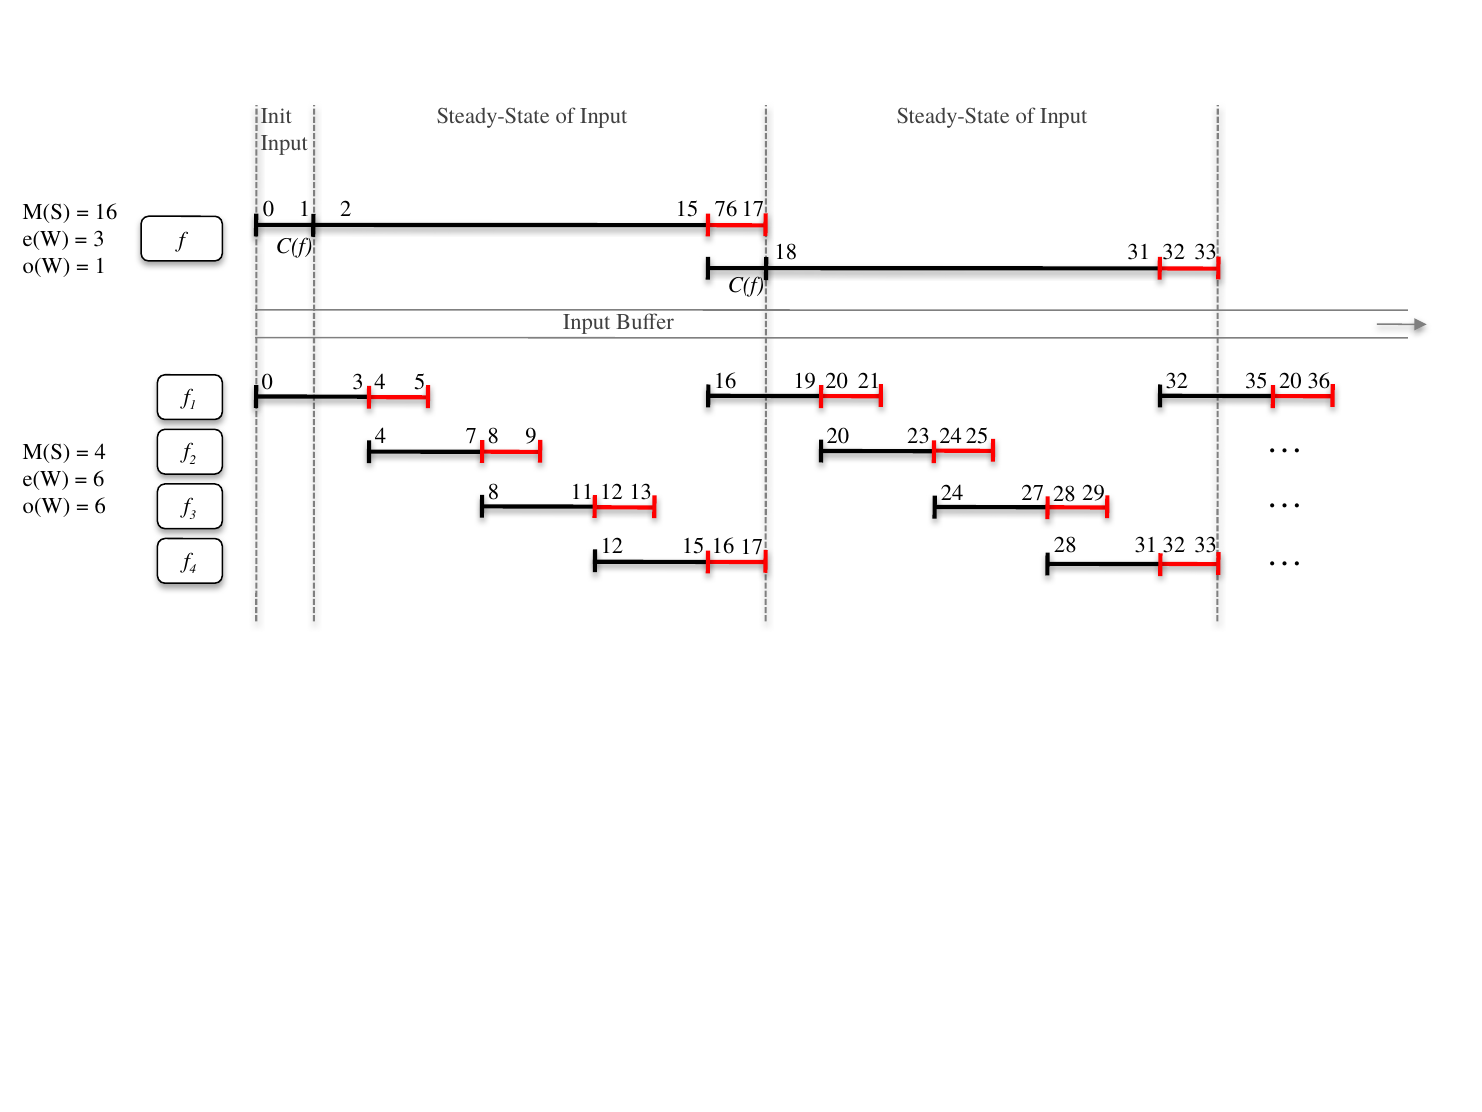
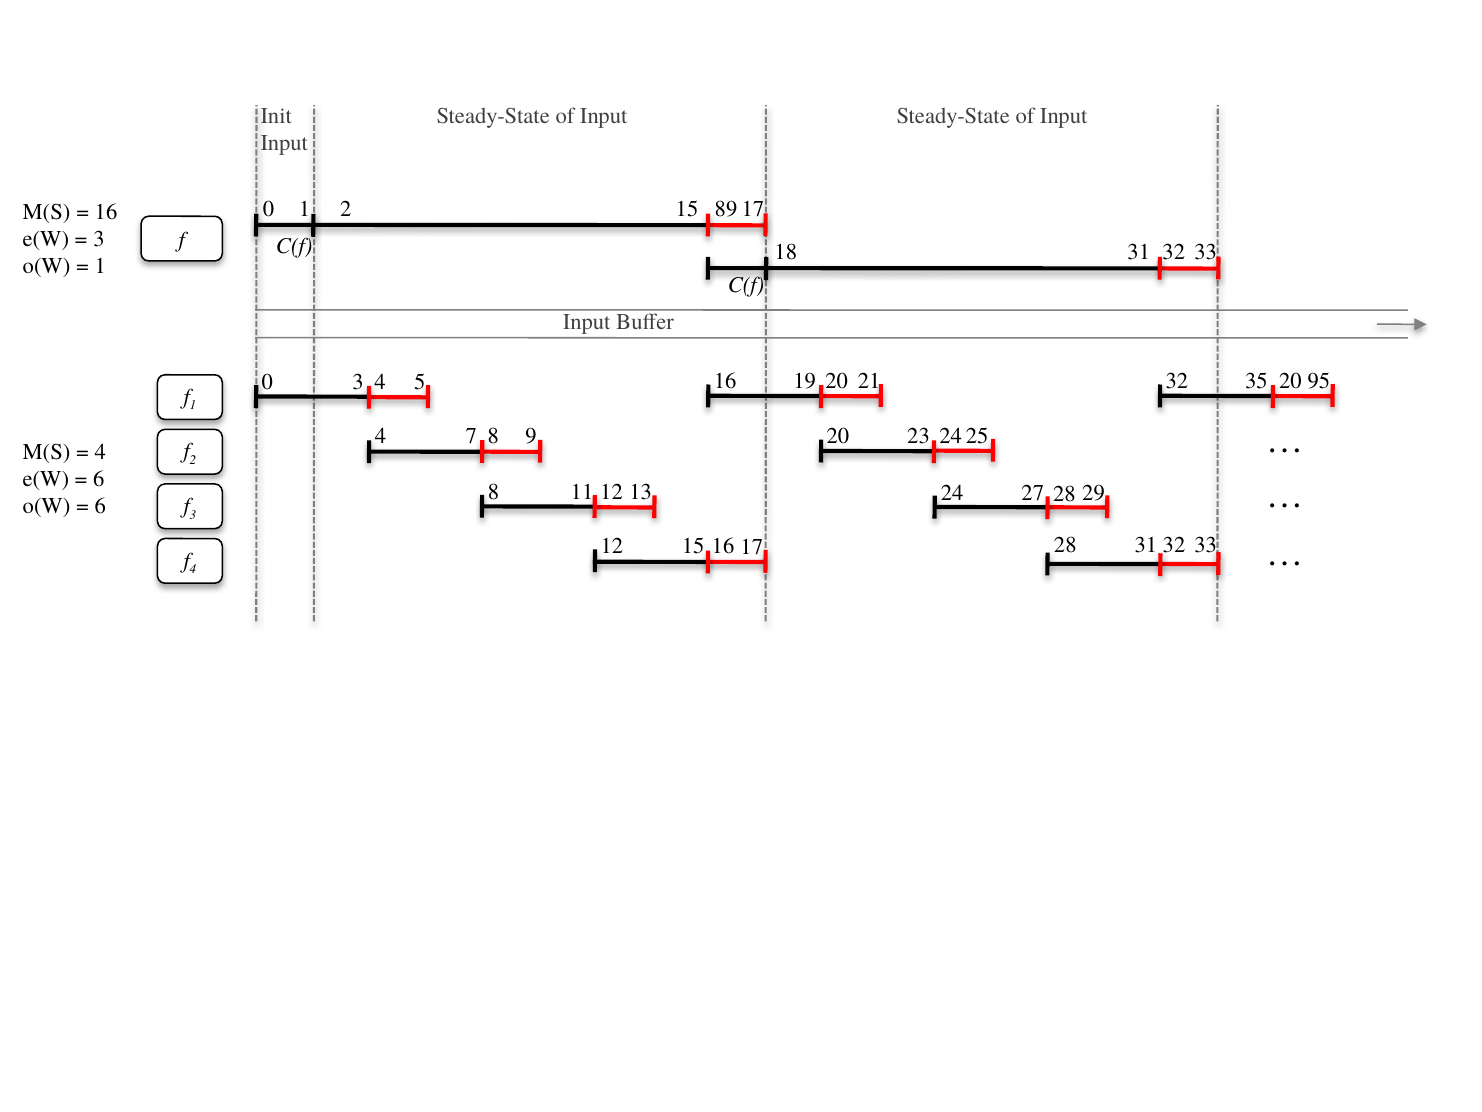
76: 76 -> 89
36: 36 -> 95
